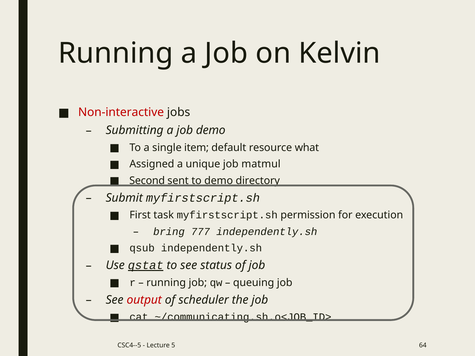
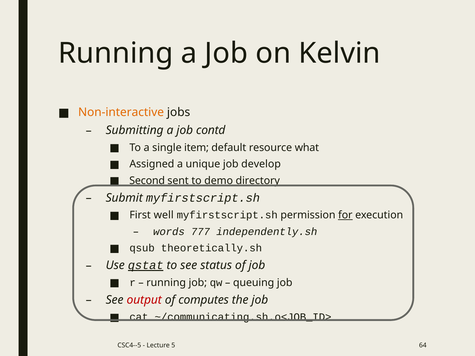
Non-interactive colour: red -> orange
job demo: demo -> contd
matmul: matmul -> develop
task: task -> well
for underline: none -> present
bring: bring -> words
qsub independently.sh: independently.sh -> theoretically.sh
scheduler: scheduler -> computes
